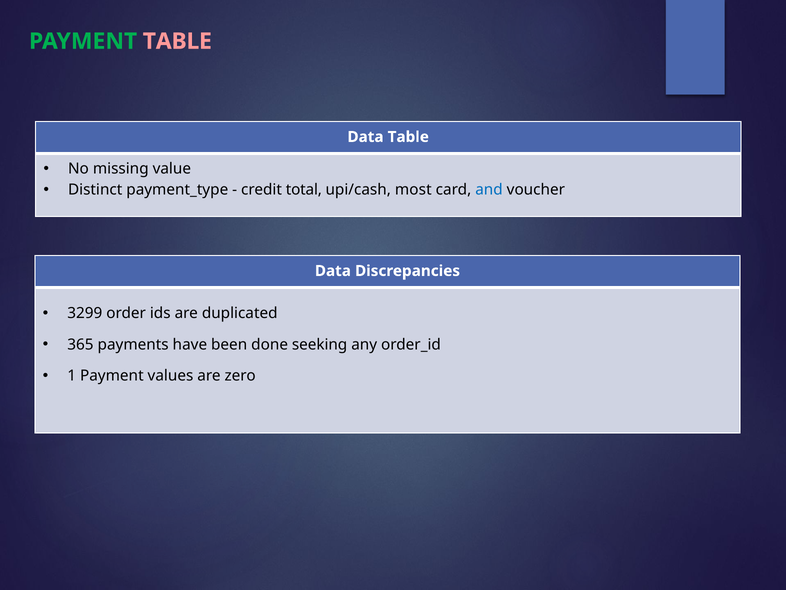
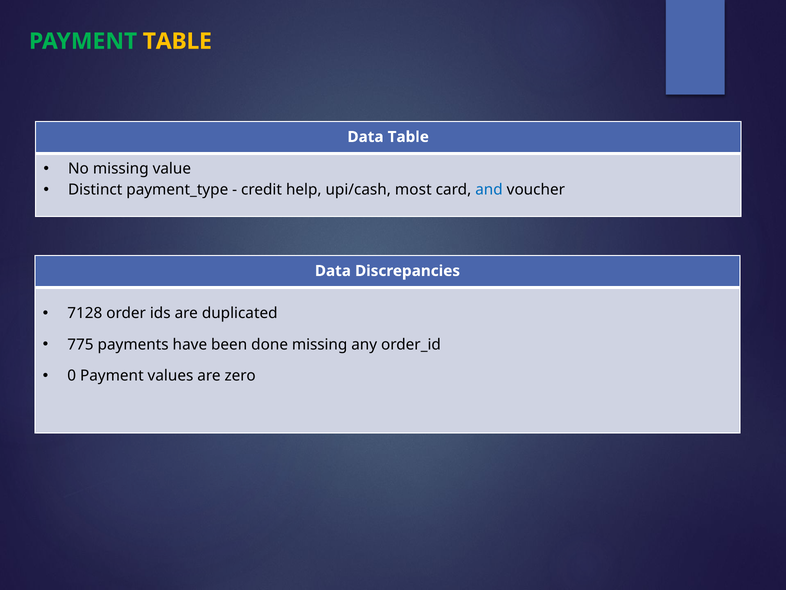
TABLE at (177, 41) colour: pink -> yellow
total: total -> help
3299: 3299 -> 7128
365: 365 -> 775
done seeking: seeking -> missing
1: 1 -> 0
